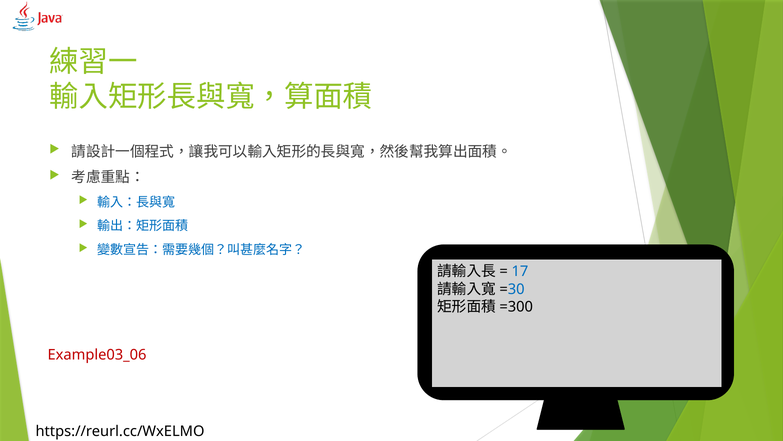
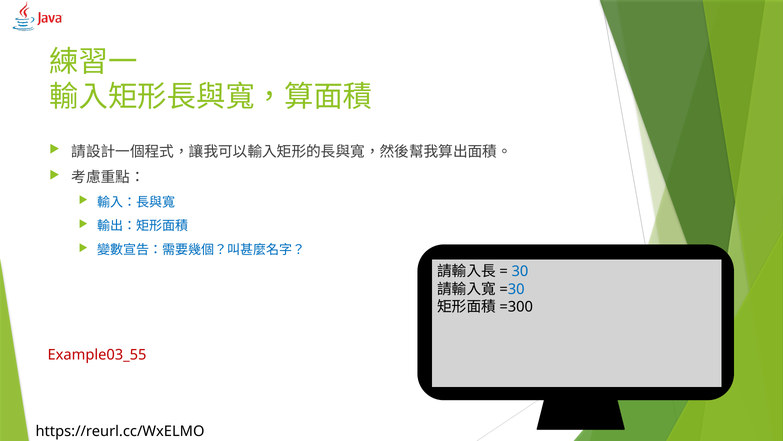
17: 17 -> 30
Example03_06: Example03_06 -> Example03_55
